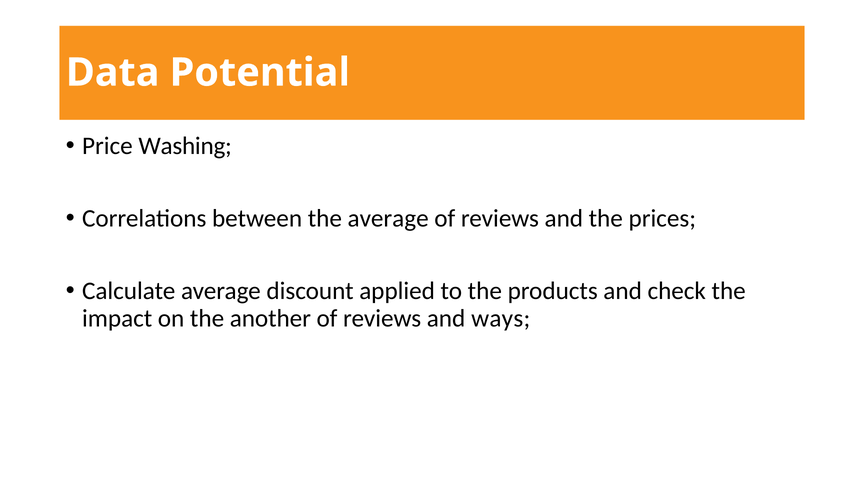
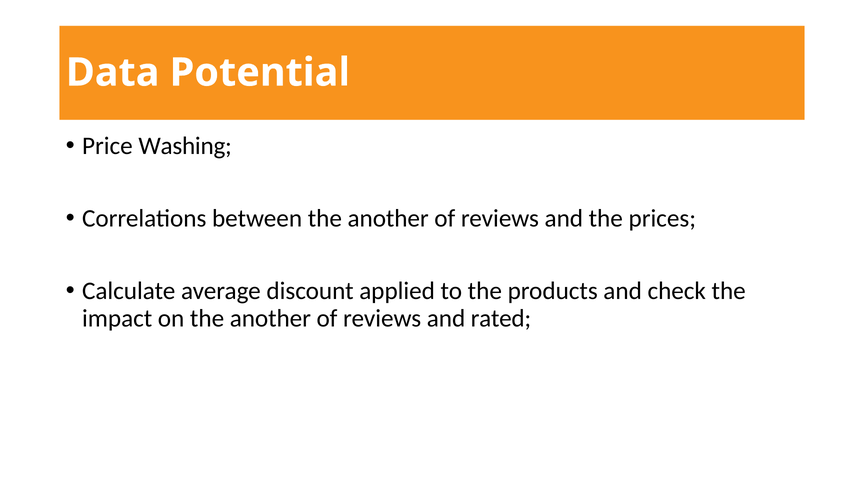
between the average: average -> another
ways: ways -> rated
